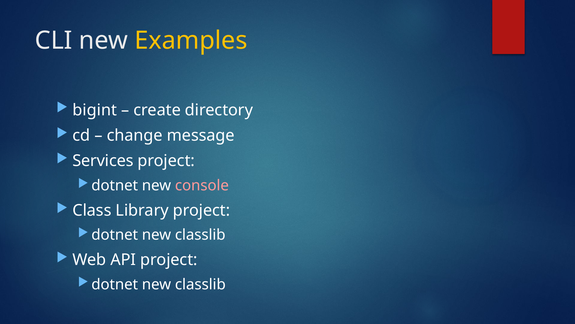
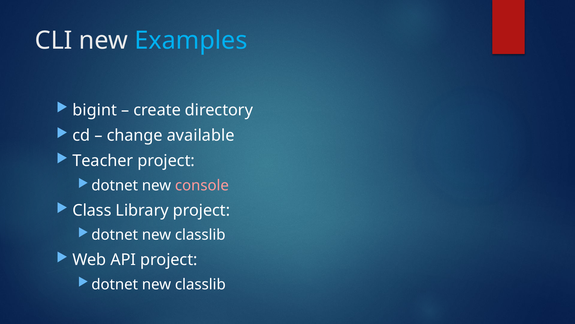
Examples colour: yellow -> light blue
message: message -> available
Services: Services -> Teacher
